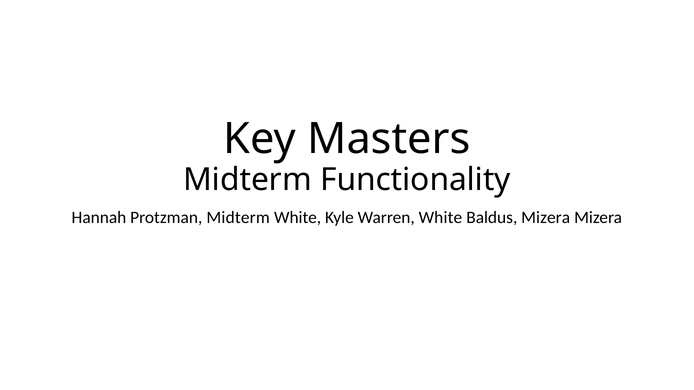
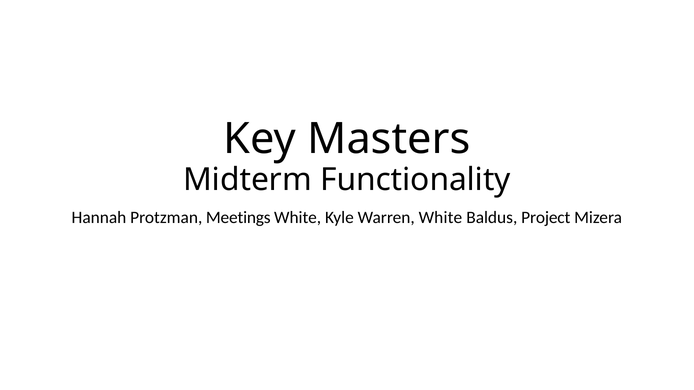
Protzman Midterm: Midterm -> Meetings
Baldus Mizera: Mizera -> Project
